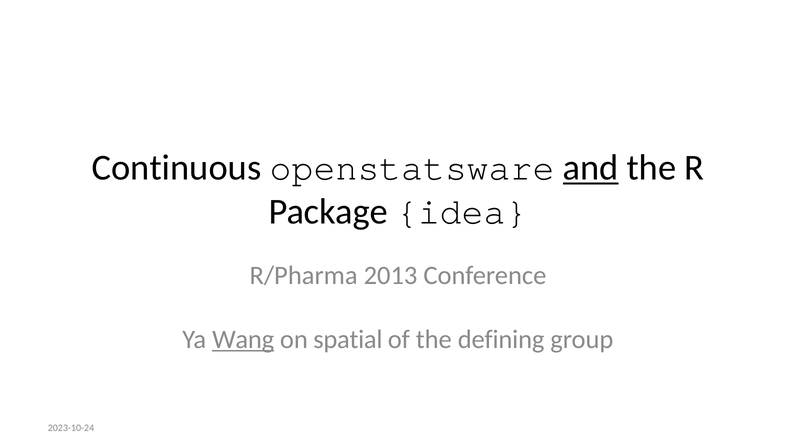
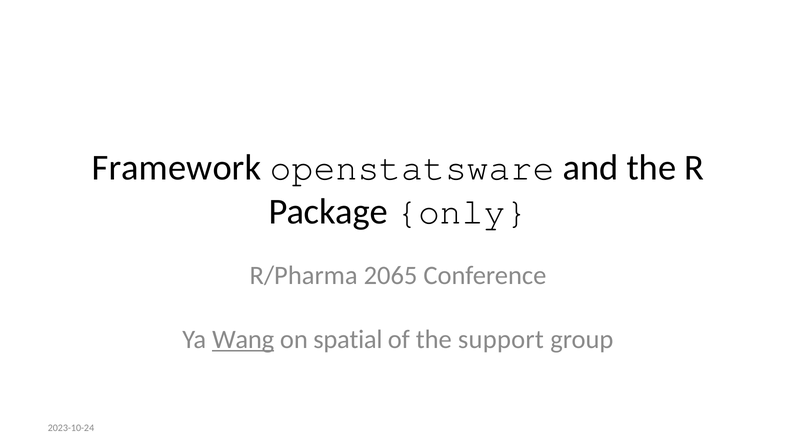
Continuous: Continuous -> Framework
and underline: present -> none
idea: idea -> only
2013: 2013 -> 2065
defining: defining -> support
